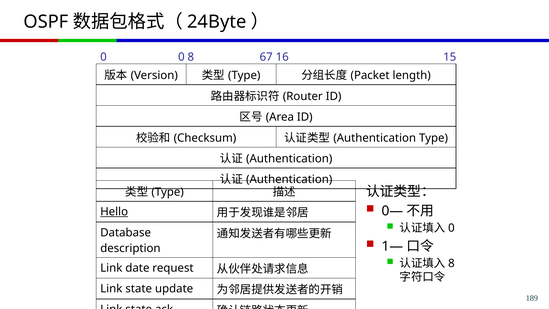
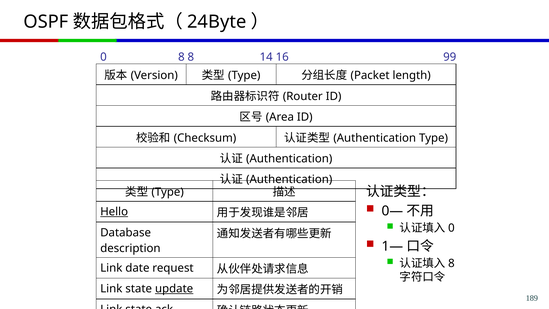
0 0: 0 -> 8
67: 67 -> 14
15: 15 -> 99
update underline: none -> present
